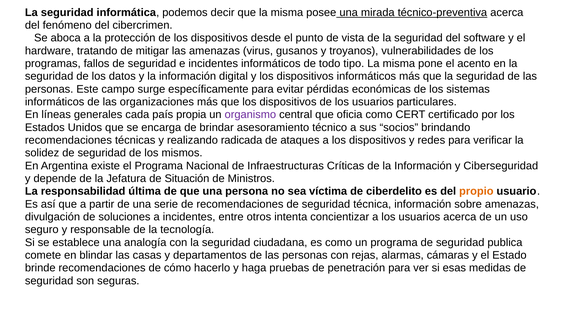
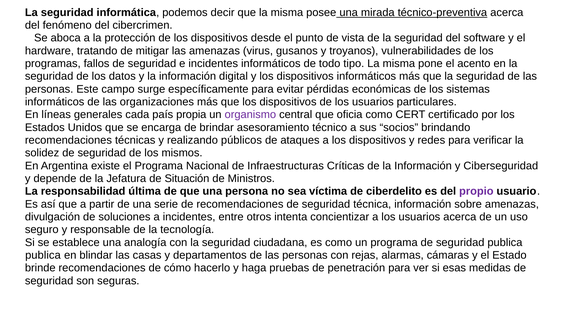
radicada: radicada -> públicos
propio colour: orange -> purple
comete at (43, 255): comete -> publica
